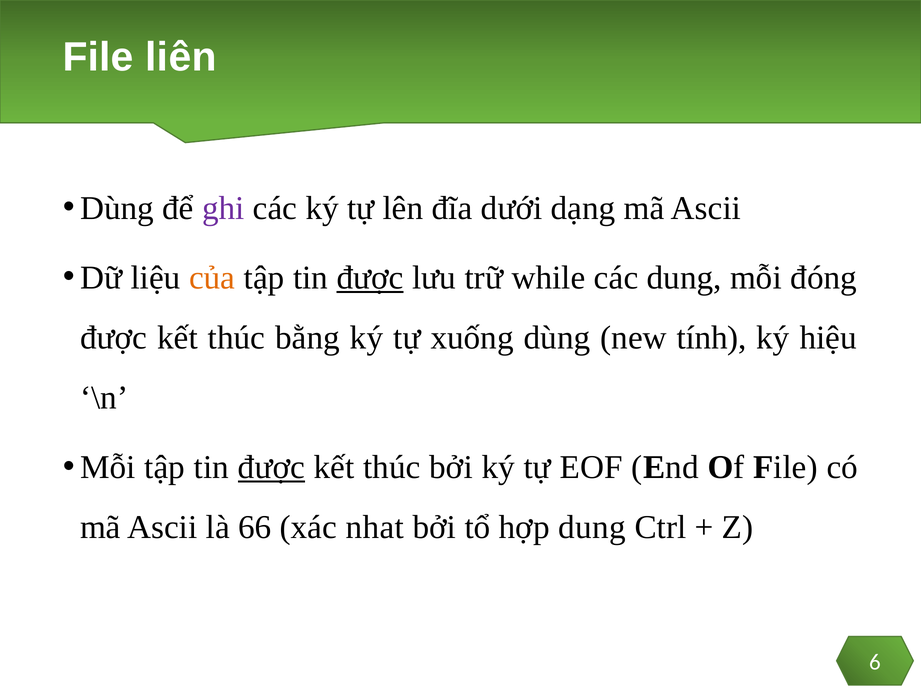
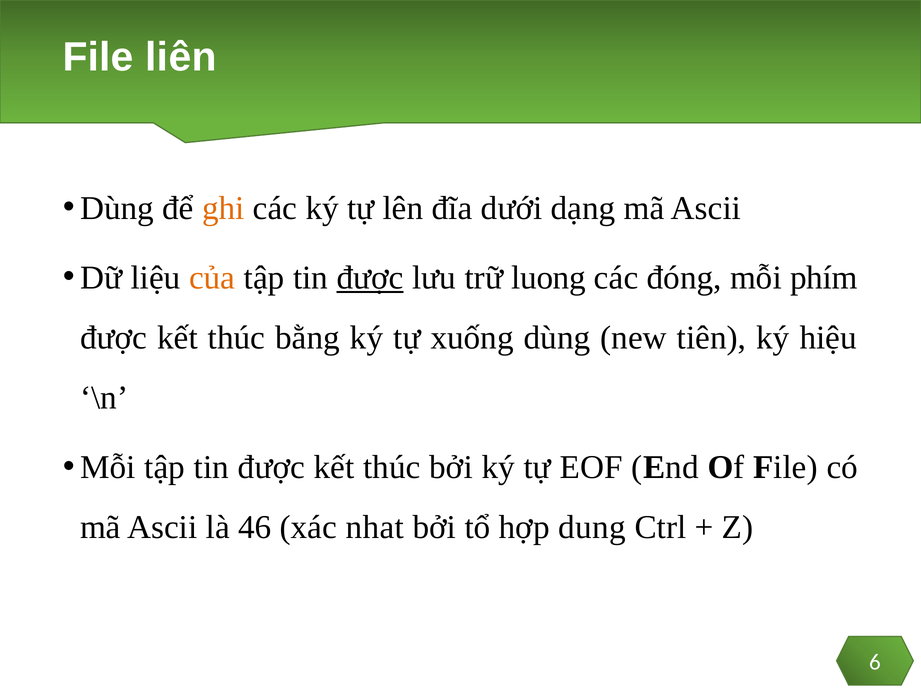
ghi colour: purple -> orange
while: while -> luong
các dung: dung -> đóng
đóng: đóng -> phím
tính: tính -> tiên
được at (271, 467) underline: present -> none
66: 66 -> 46
